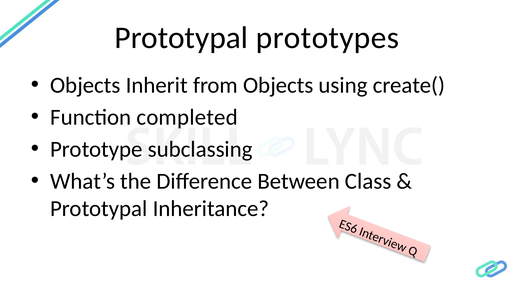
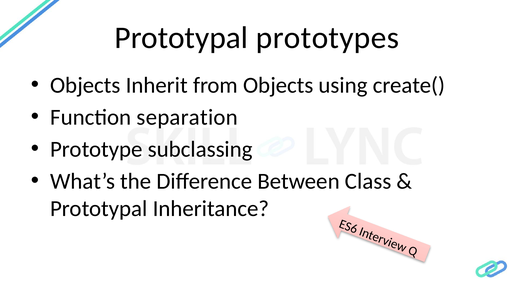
completed: completed -> separation
